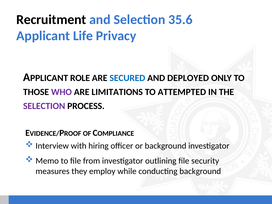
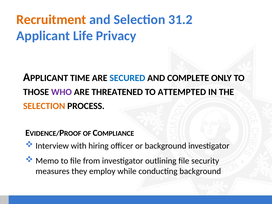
Recruitment colour: black -> orange
35.6: 35.6 -> 31.2
ROLE: ROLE -> TIME
DEPLOYED: DEPLOYED -> COMPLETE
LIMITATIONS: LIMITATIONS -> THREATENED
SELECTION at (44, 106) colour: purple -> orange
